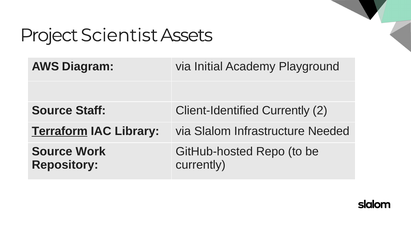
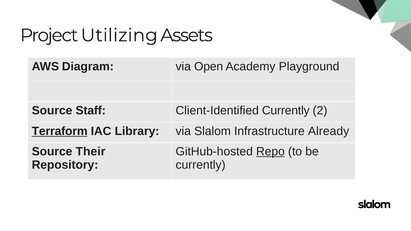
Scientist: Scientist -> Utilizing
Initial: Initial -> Open
Needed: Needed -> Already
Work: Work -> Their
Repo underline: none -> present
